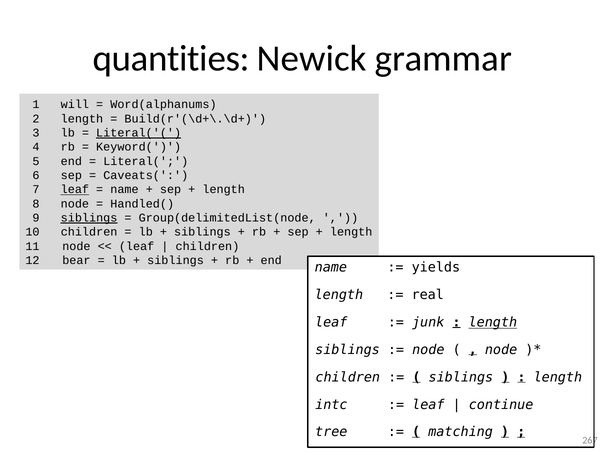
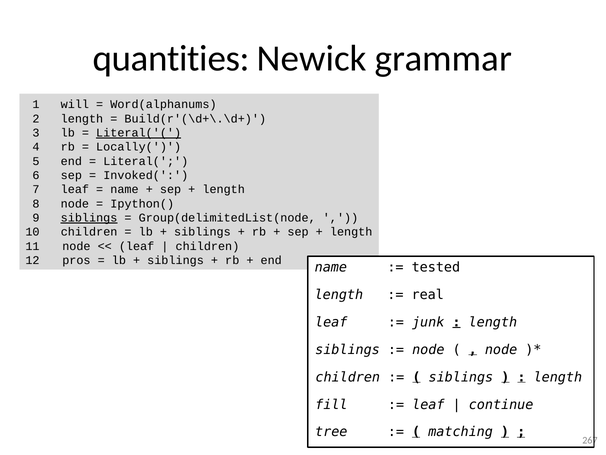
Keyword(: Keyword( -> Locally(
Caveats(: Caveats( -> Invoked(
leaf at (75, 189) underline: present -> none
Handled(: Handled( -> Ipython(
bear: bear -> pros
yields: yields -> tested
length at (493, 322) underline: present -> none
intc: intc -> fill
